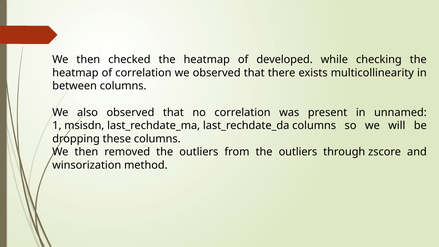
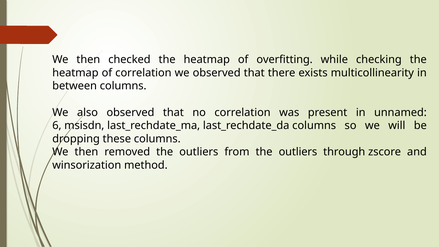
developed: developed -> overfitting
1: 1 -> 6
